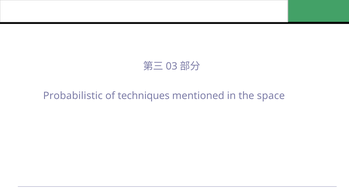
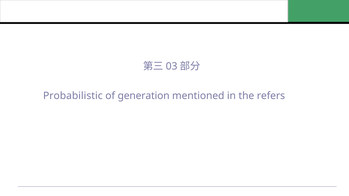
techniques: techniques -> generation
space: space -> refers
